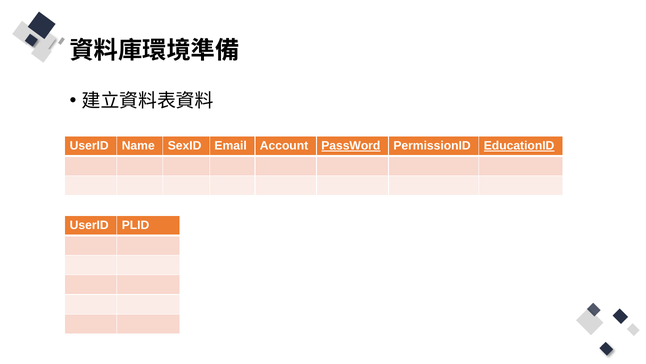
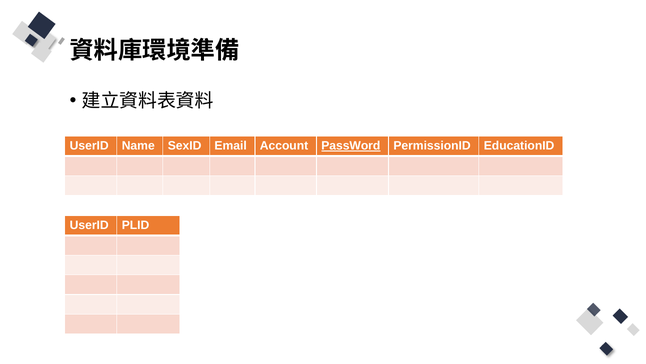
EducationID underline: present -> none
